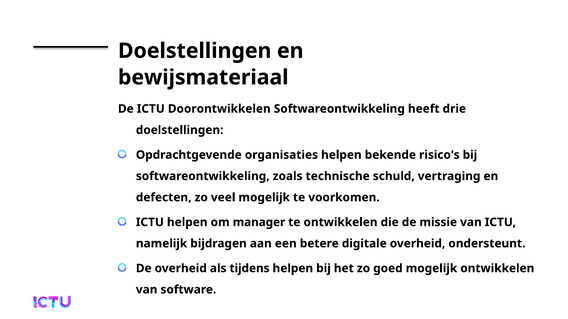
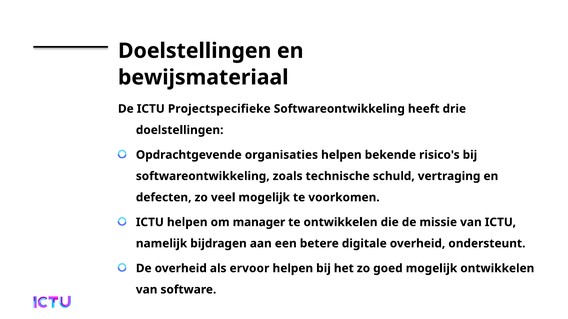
Doorontwikkelen: Doorontwikkelen -> Projectspecifieke
tijdens: tijdens -> ervoor
